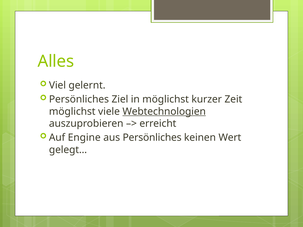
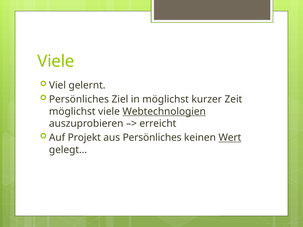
Alles at (56, 61): Alles -> Viele
Engine: Engine -> Projekt
Wert underline: none -> present
